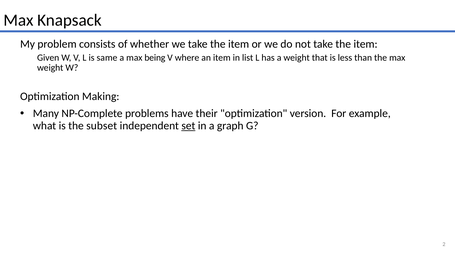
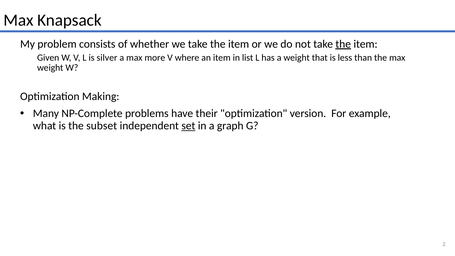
the at (343, 44) underline: none -> present
same: same -> silver
being: being -> more
